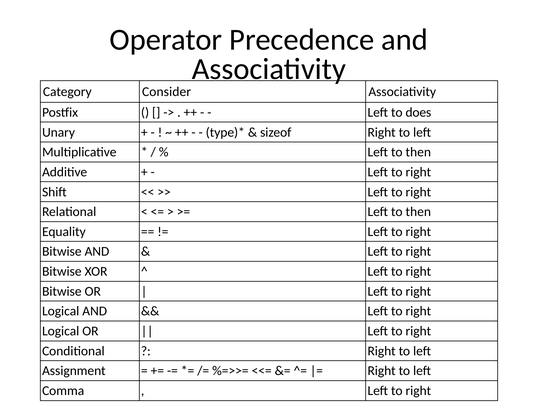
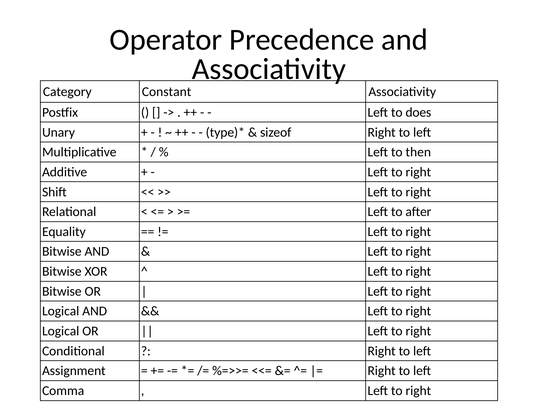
Consider: Consider -> Constant
then at (418, 212): then -> after
